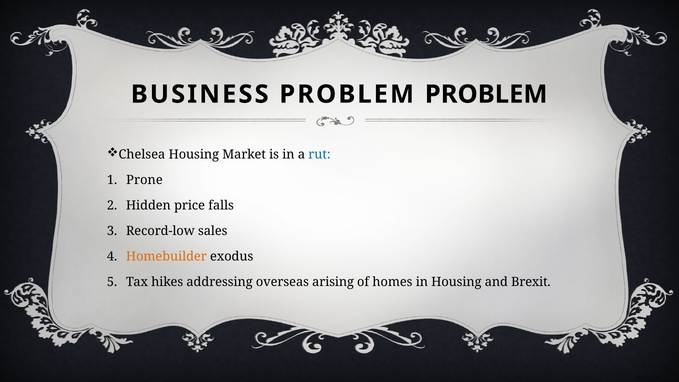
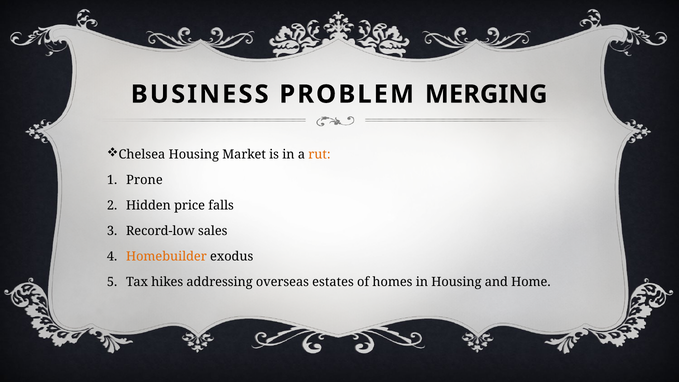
PROBLEM PROBLEM: PROBLEM -> MERGING
rut colour: blue -> orange
arising: arising -> estates
Brexit: Brexit -> Home
